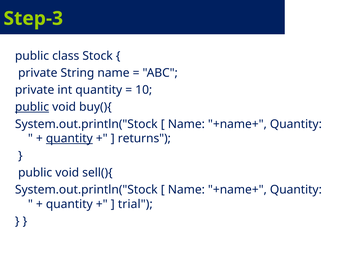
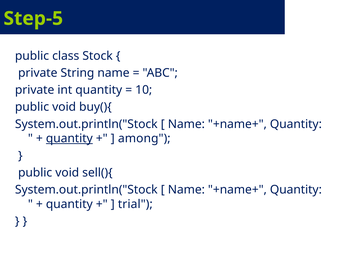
Step-3: Step-3 -> Step-5
public at (32, 107) underline: present -> none
returns: returns -> among
